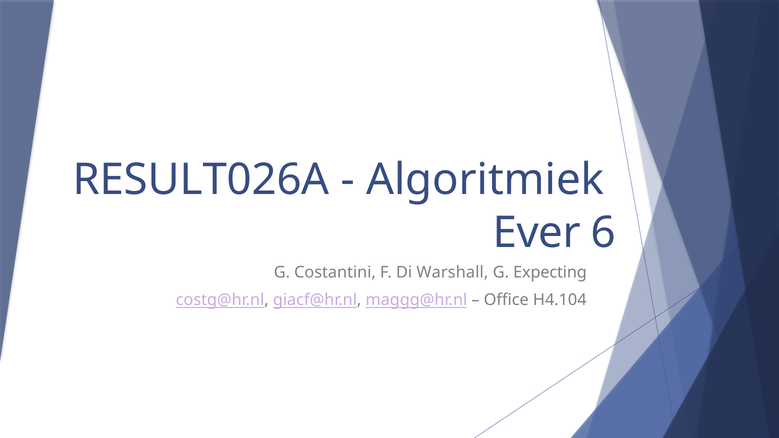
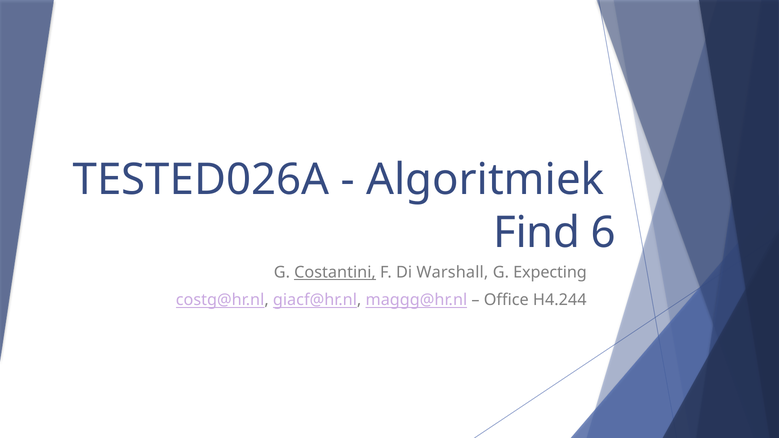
RESULT026A: RESULT026A -> TESTED026A
Ever: Ever -> Find
Costantini underline: none -> present
H4.104: H4.104 -> H4.244
